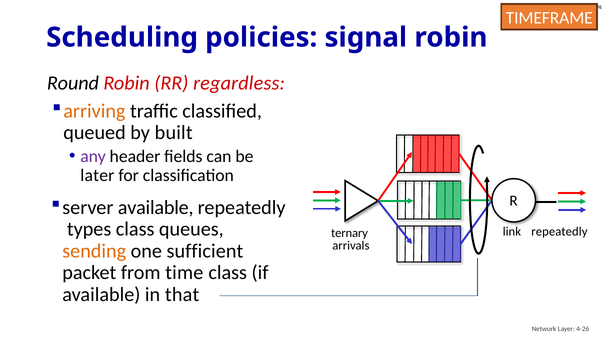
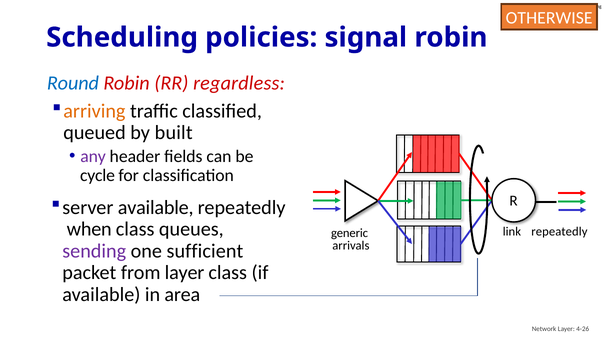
TIMEFRAME: TIMEFRAME -> OTHERWISE
Round colour: black -> blue
later: later -> cycle
types: types -> when
ternary: ternary -> generic
sending colour: orange -> purple
from time: time -> layer
that: that -> area
